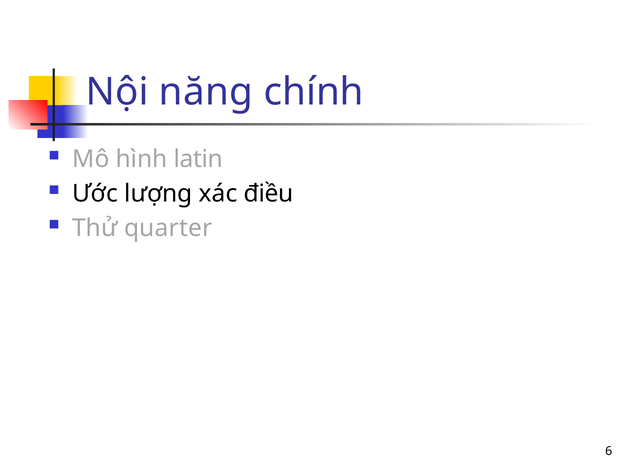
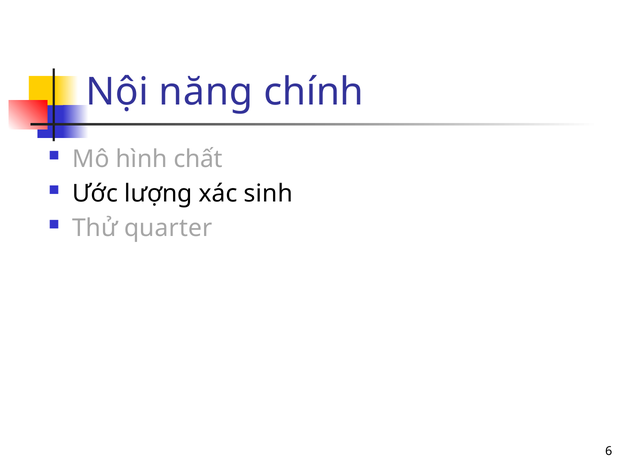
latin: latin -> chất
điều: điều -> sinh
